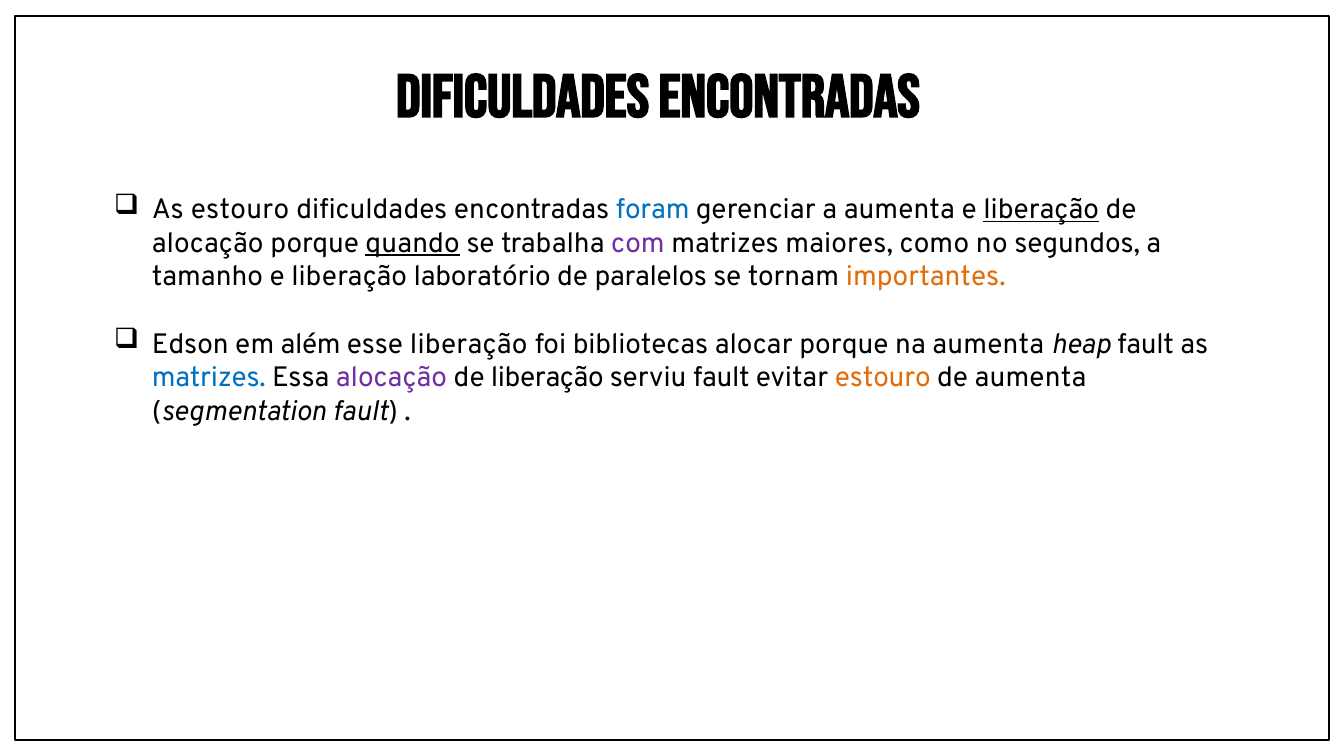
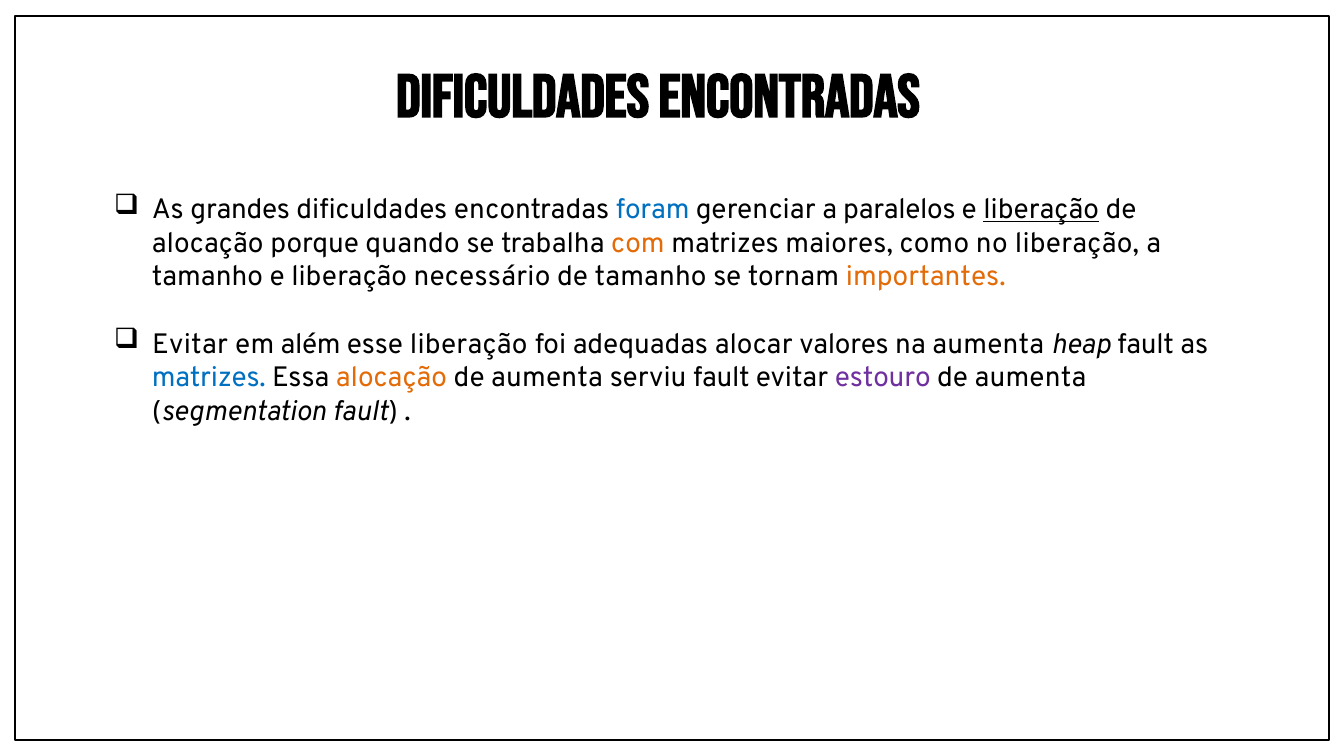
As estouro: estouro -> grandes
a aumenta: aumenta -> paralelos
quando underline: present -> none
com colour: purple -> orange
no segundos: segundos -> liberação
laboratório: laboratório -> necessário
de paralelos: paralelos -> tamanho
Edson at (190, 344): Edson -> Evitar
bibliotecas: bibliotecas -> adequadas
alocar porque: porque -> valores
alocação at (391, 377) colour: purple -> orange
liberação at (547, 377): liberação -> aumenta
estouro at (883, 377) colour: orange -> purple
